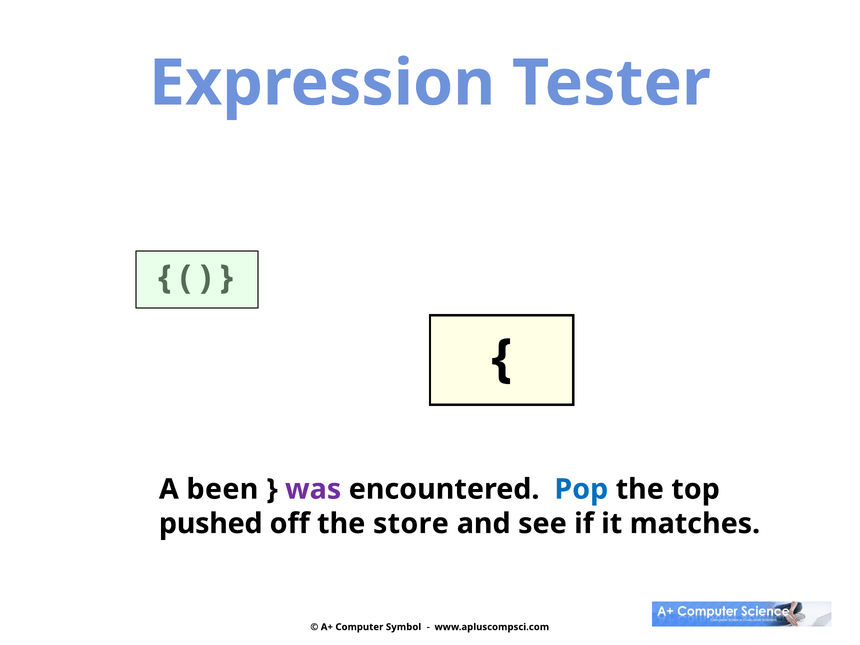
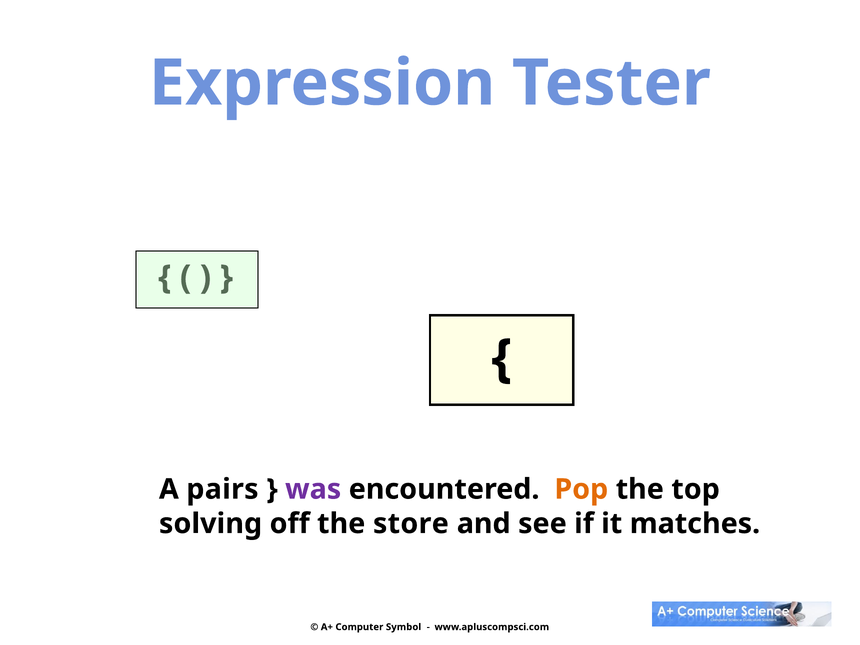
been: been -> pairs
Pop colour: blue -> orange
pushed: pushed -> solving
